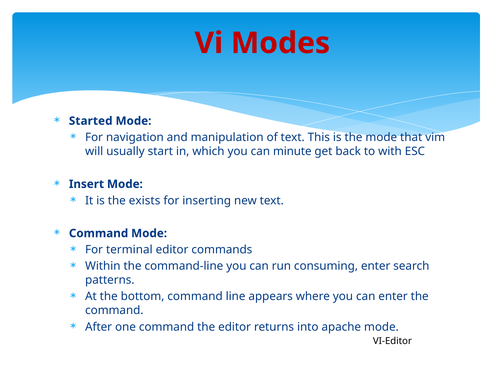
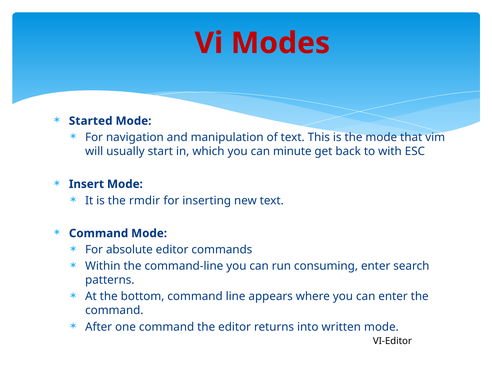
exists: exists -> rmdir
terminal: terminal -> absolute
apache: apache -> written
